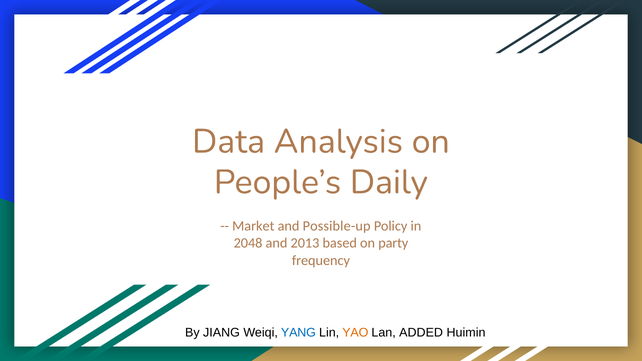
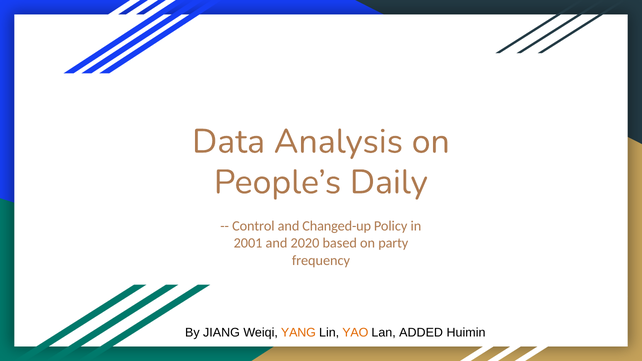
Market: Market -> Control
Possible-up: Possible-up -> Changed-up
2048: 2048 -> 2001
2013: 2013 -> 2020
YANG colour: blue -> orange
